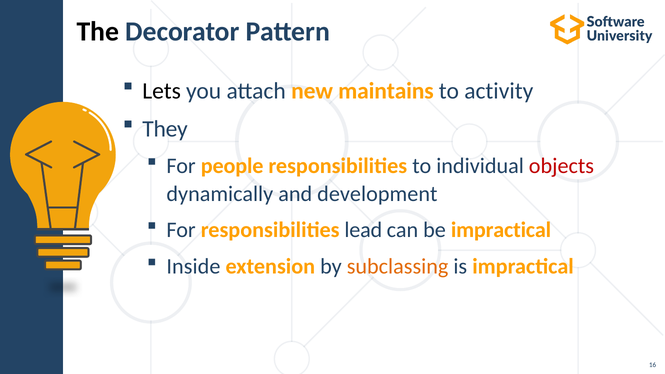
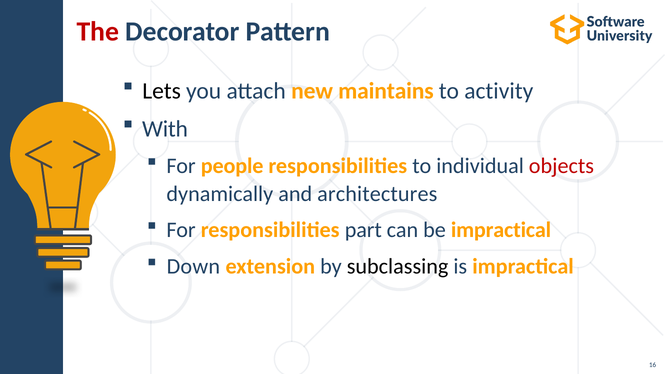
The colour: black -> red
They: They -> With
development: development -> architectures
lead: lead -> part
Inside: Inside -> Down
subclassing colour: orange -> black
